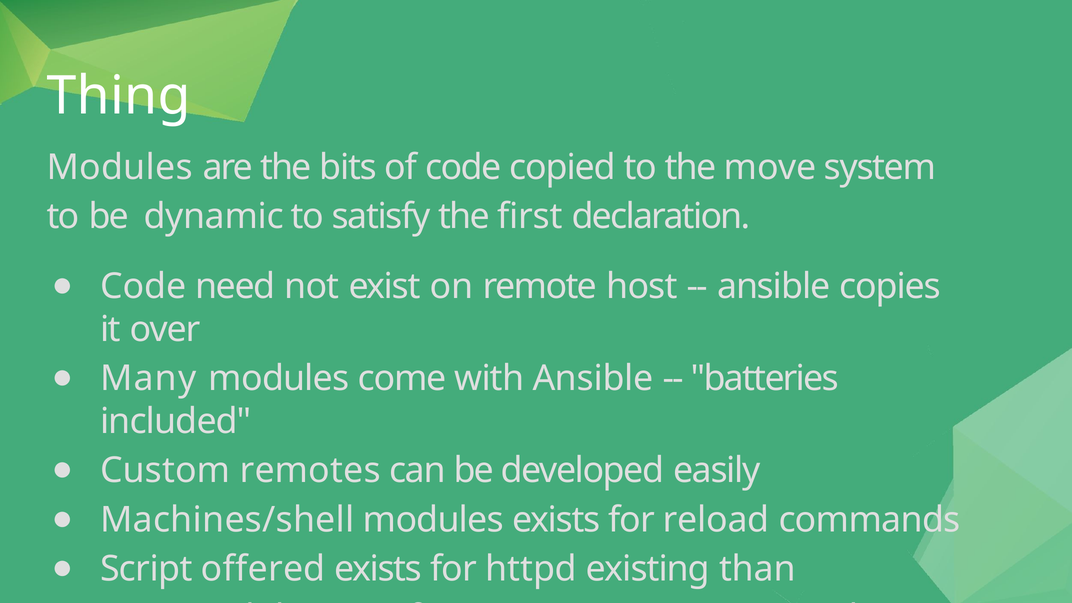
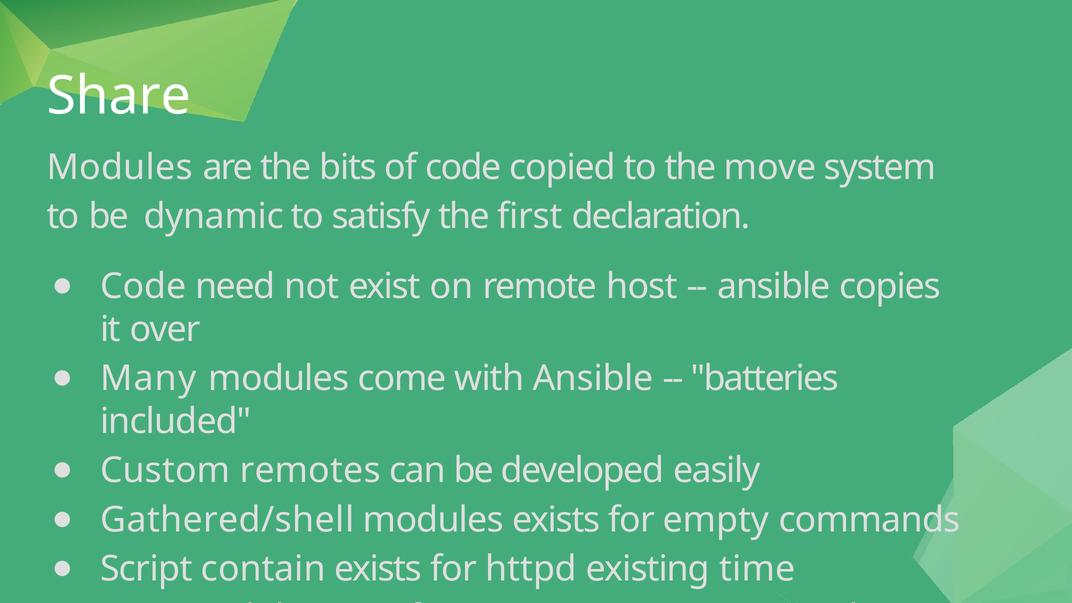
Thing: Thing -> Share
Machines/shell: Machines/shell -> Gathered/shell
reload: reload -> empty
offered: offered -> contain
than: than -> time
